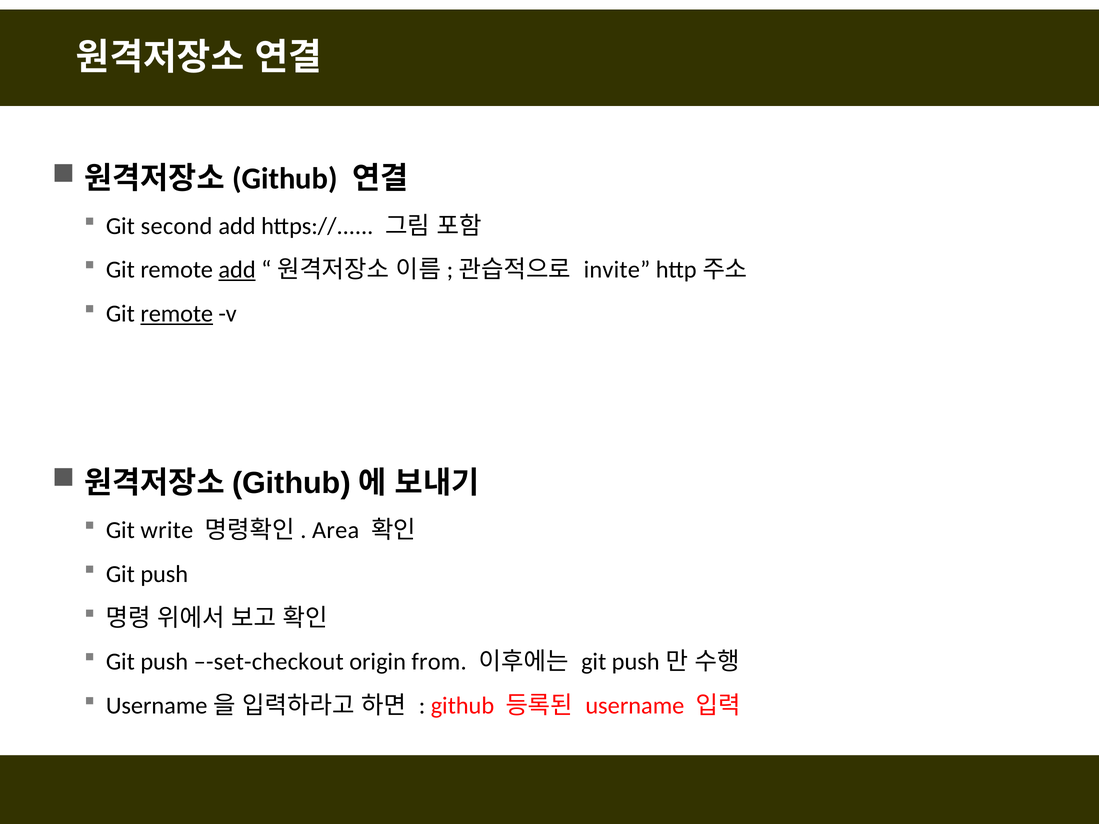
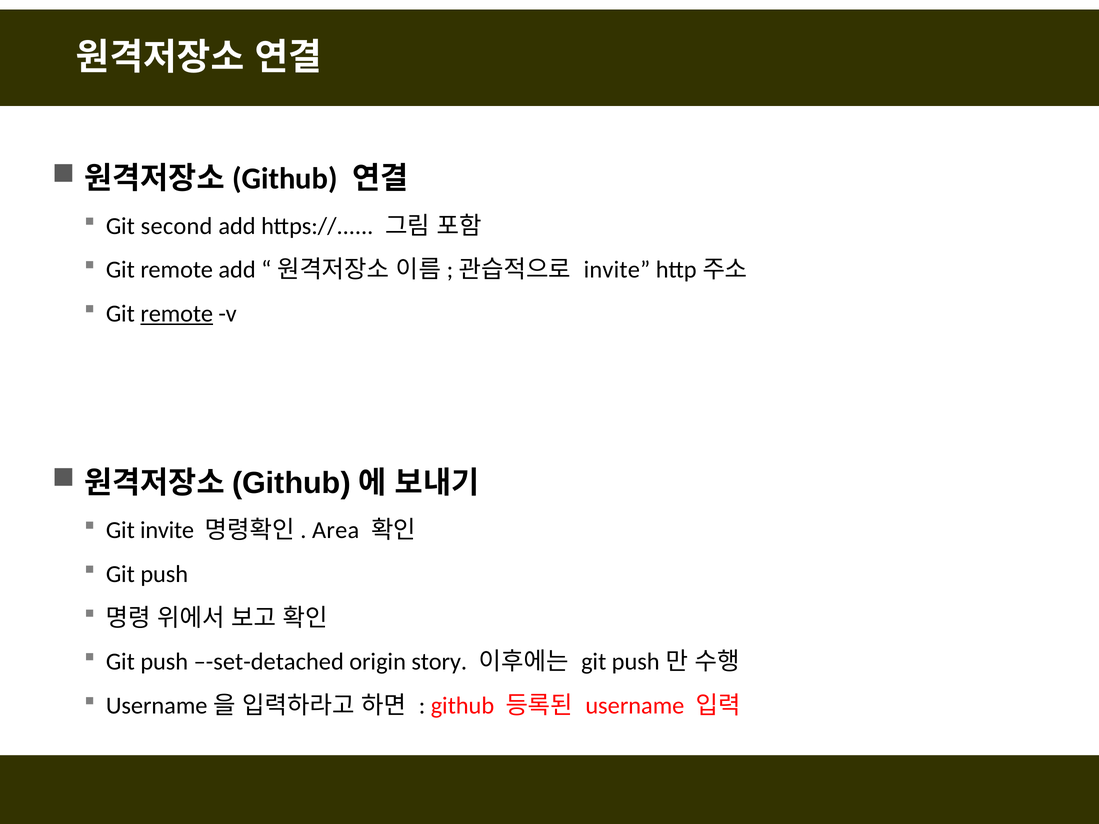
add at (237, 270) underline: present -> none
Git write: write -> invite
–-set-checkout: –-set-checkout -> –-set-detached
from: from -> story
